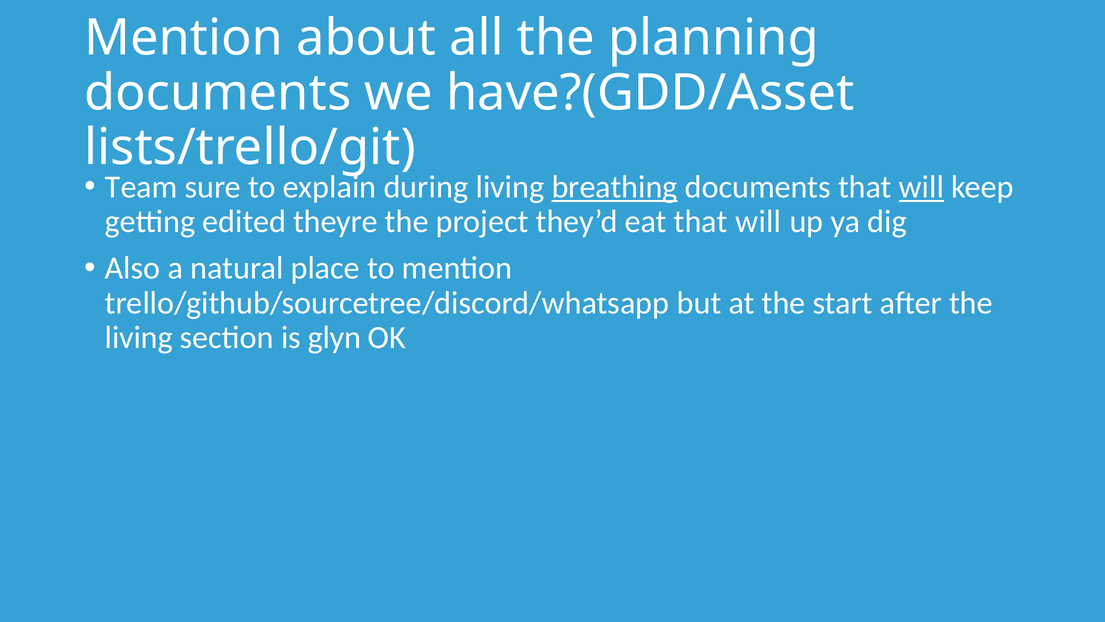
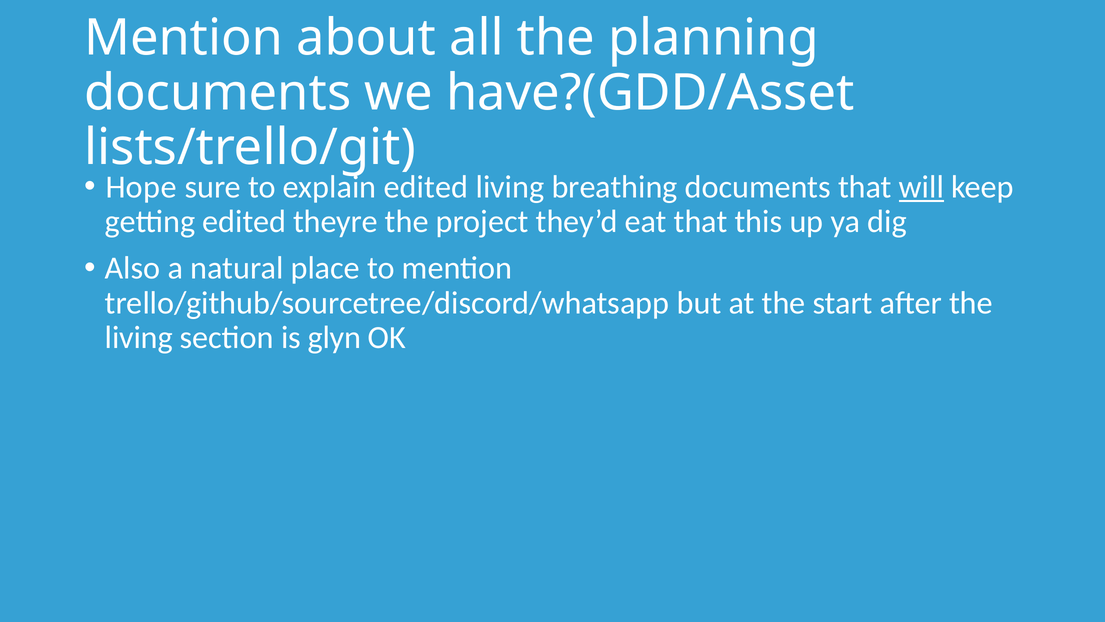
Team: Team -> Hope
explain during: during -> edited
breathing underline: present -> none
eat that will: will -> this
